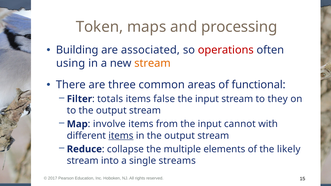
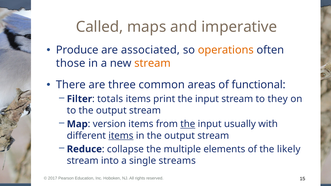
Token: Token -> Called
processing: processing -> imperative
Building: Building -> Produce
operations colour: red -> orange
using: using -> those
false: false -> print
involve: involve -> version
the at (188, 124) underline: none -> present
cannot: cannot -> usually
